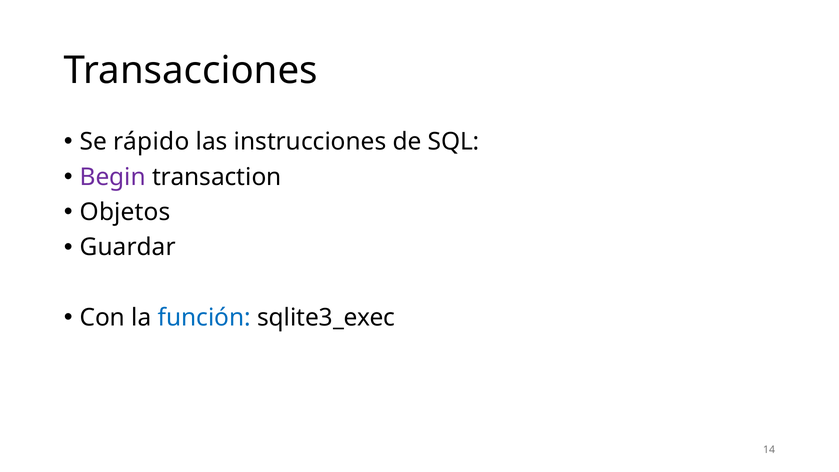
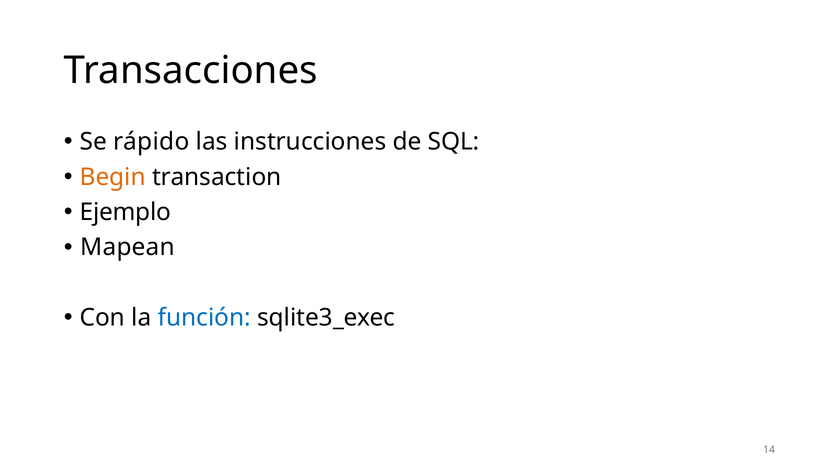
Begin colour: purple -> orange
Objetos: Objetos -> Ejemplo
Guardar: Guardar -> Mapean
